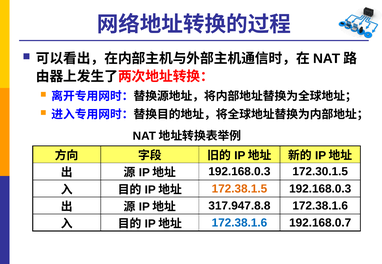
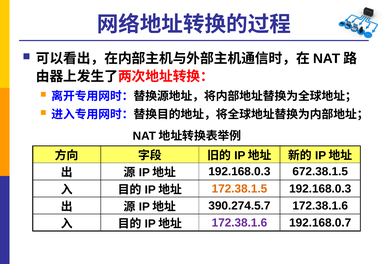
172.30.1.5: 172.30.1.5 -> 672.38.1.5
317.947.8.8: 317.947.8.8 -> 390.274.5.7
172.38.1.6 at (239, 223) colour: blue -> purple
